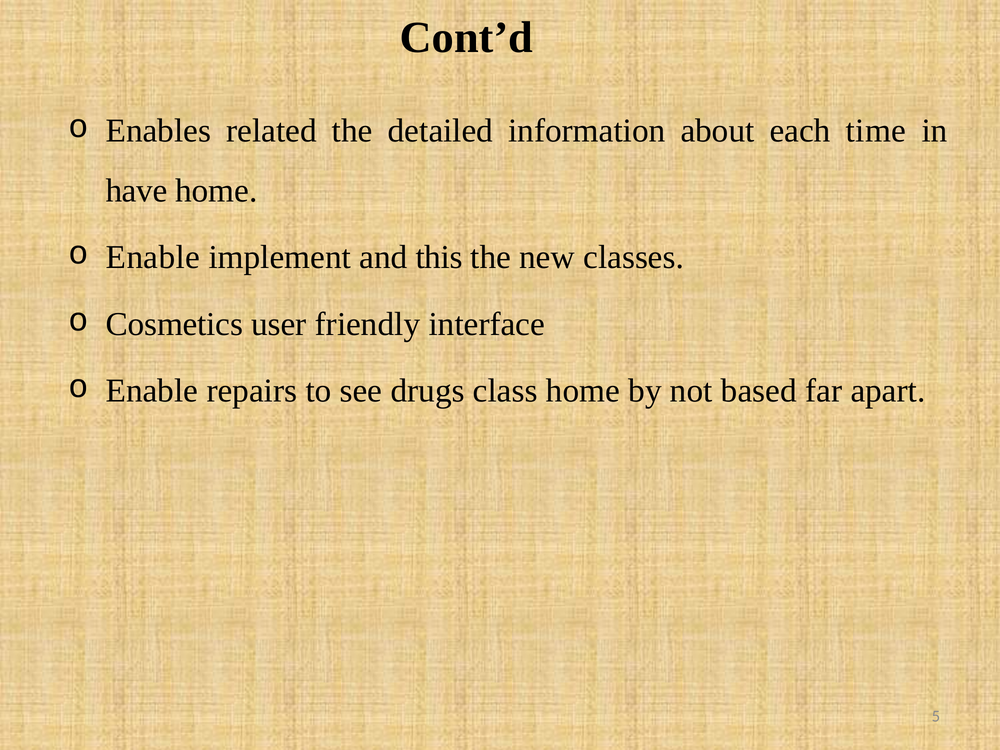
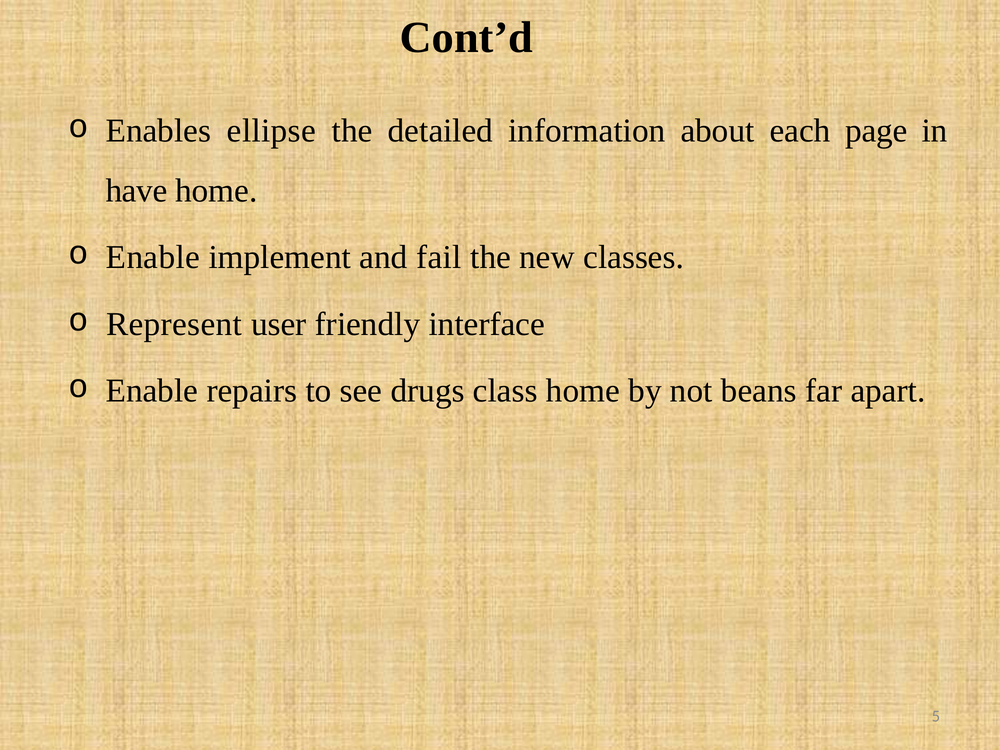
related: related -> ellipse
time: time -> page
this: this -> fail
Cosmetics: Cosmetics -> Represent
based: based -> beans
